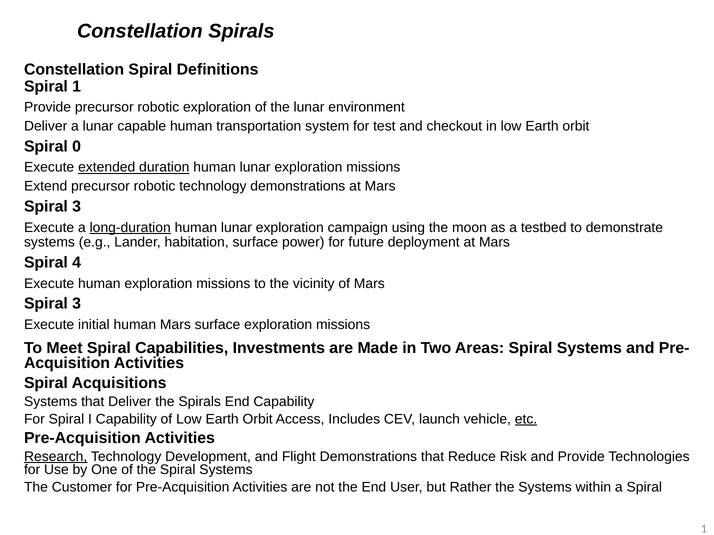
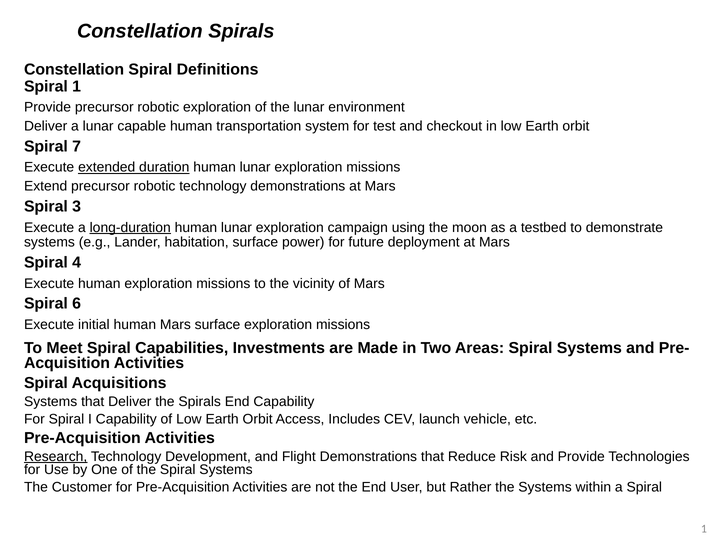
0: 0 -> 7
3 at (77, 304): 3 -> 6
etc underline: present -> none
